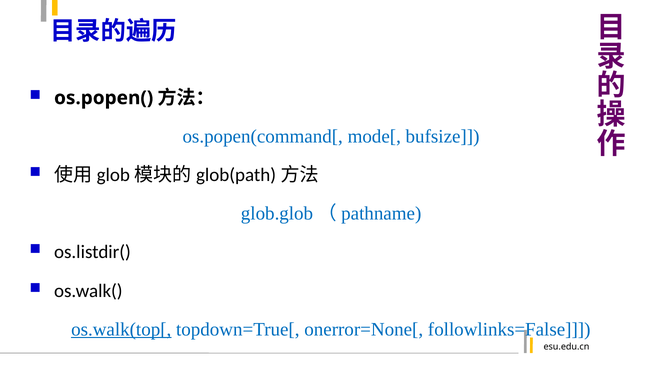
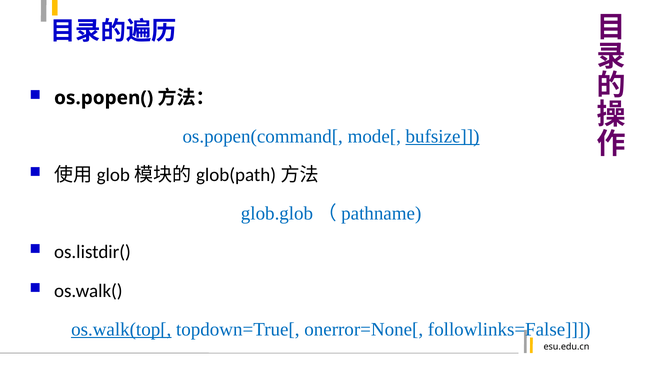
bufsize underline: none -> present
